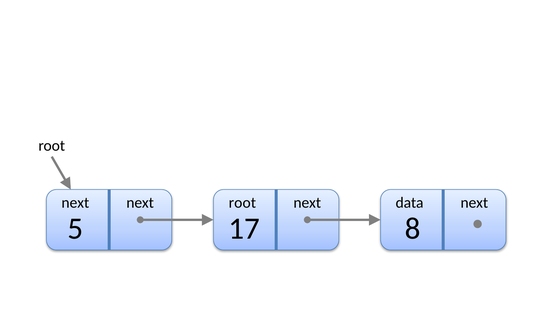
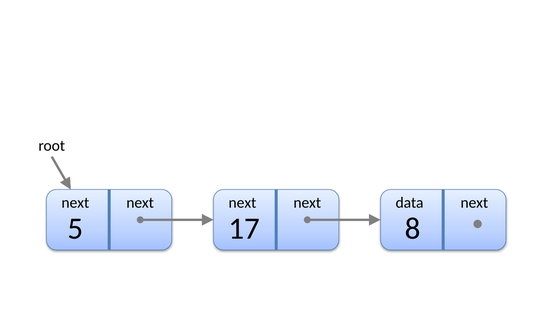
root at (242, 202): root -> next
